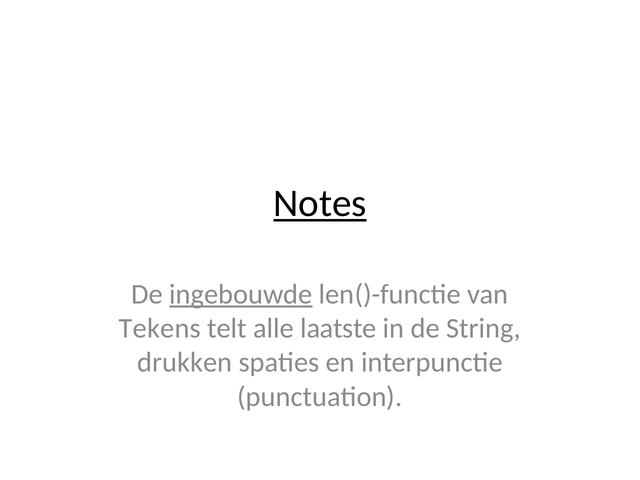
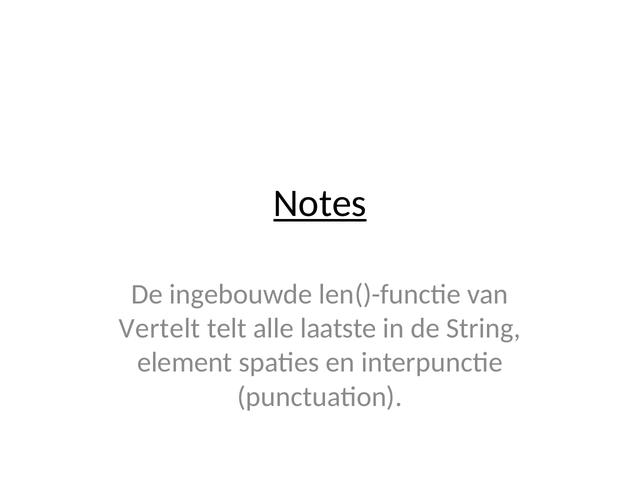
ingebouwde underline: present -> none
Tekens: Tekens -> Vertelt
drukken: drukken -> element
